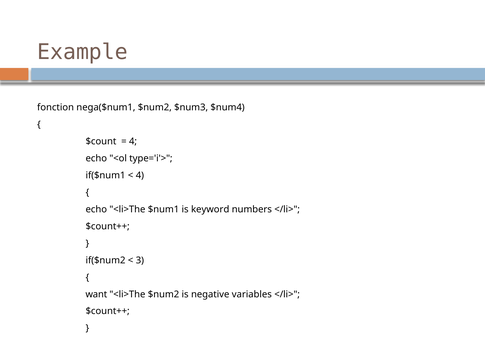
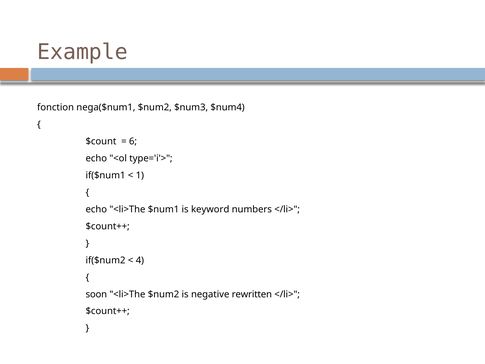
4 at (133, 141): 4 -> 6
4 at (140, 175): 4 -> 1
3: 3 -> 4
want: want -> soon
variables: variables -> rewritten
